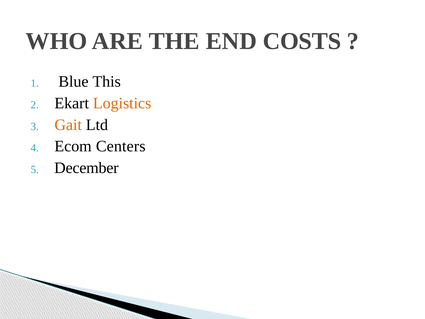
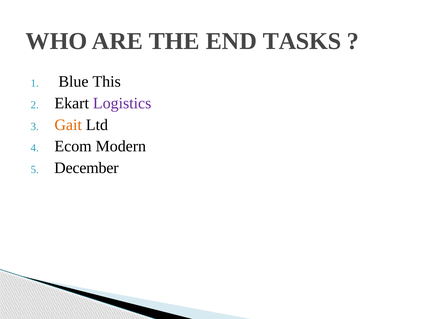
COSTS: COSTS -> TASKS
Logistics colour: orange -> purple
Centers: Centers -> Modern
